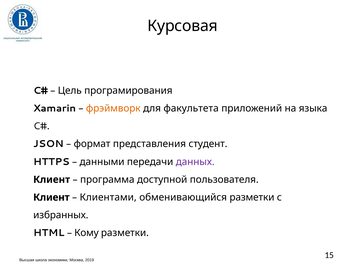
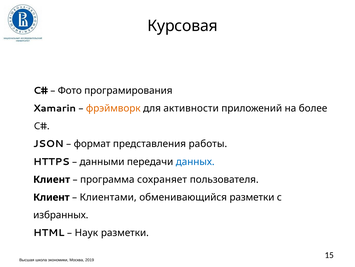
Цель at (70, 90): Цель -> Фото
факультета: факультета -> активности
языка: языка -> более
студент: студент -> работы
данных colour: purple -> blue
доступной: доступной -> сохраняет
Кому: Кому -> Наук
